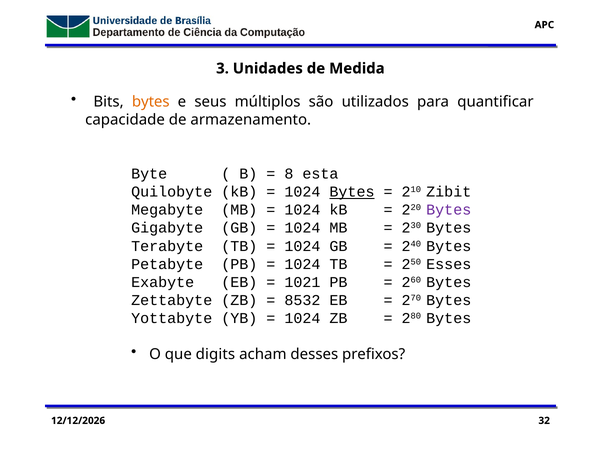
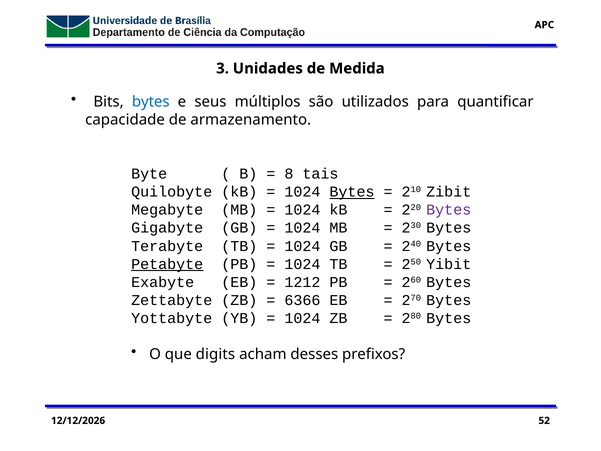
bytes at (151, 102) colour: orange -> blue
esta: esta -> tais
Petabyte underline: none -> present
Esses: Esses -> Yibit
1021: 1021 -> 1212
8532: 8532 -> 6366
32: 32 -> 52
